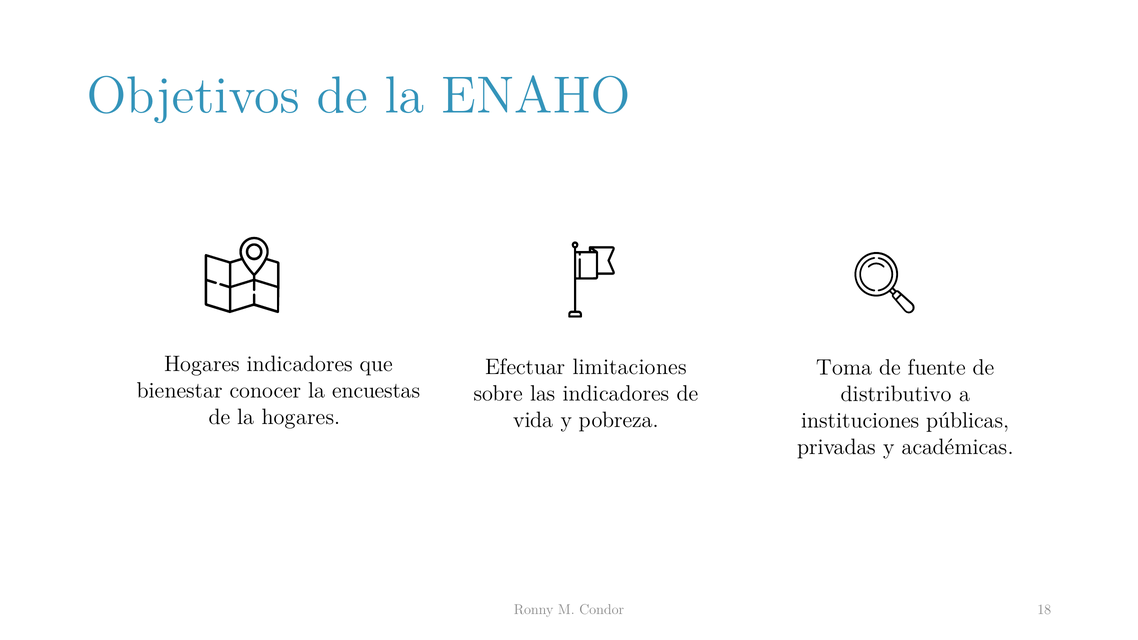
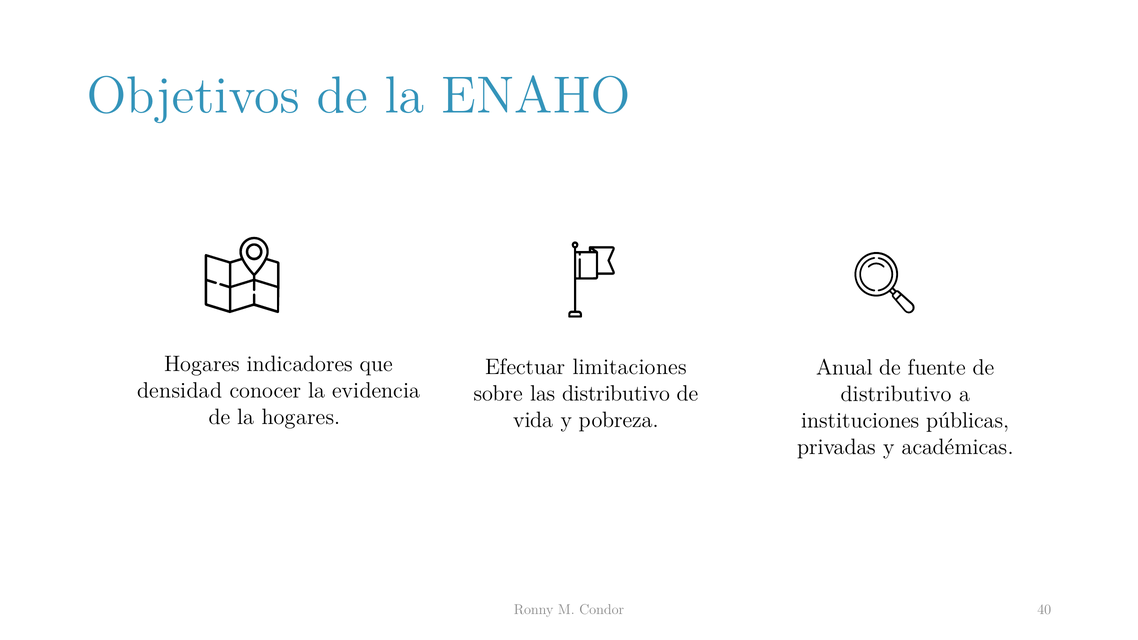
Toma: Toma -> Anual
bienestar: bienestar -> densidad
encuestas: encuestas -> evidencia
las indicadores: indicadores -> distributivo
18: 18 -> 40
